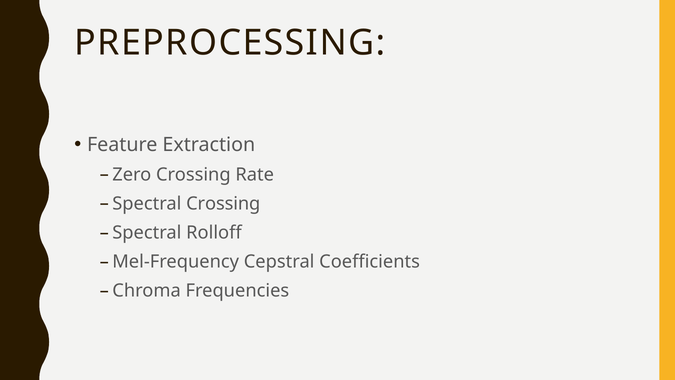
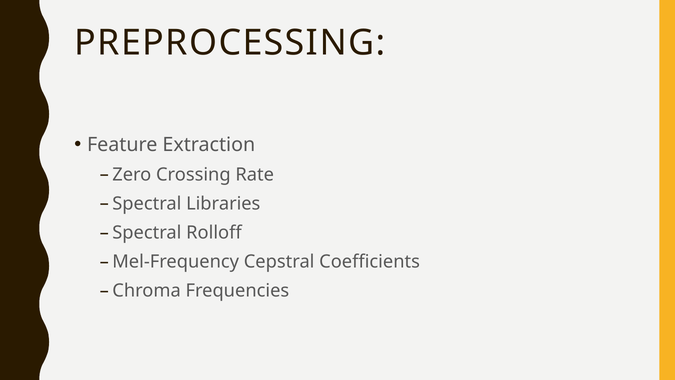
Spectral Crossing: Crossing -> Libraries
